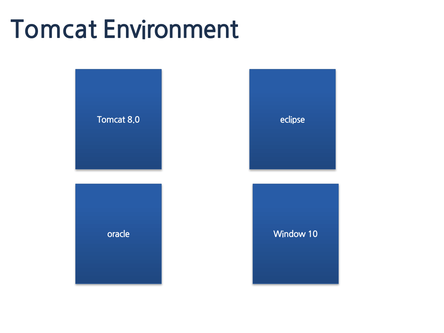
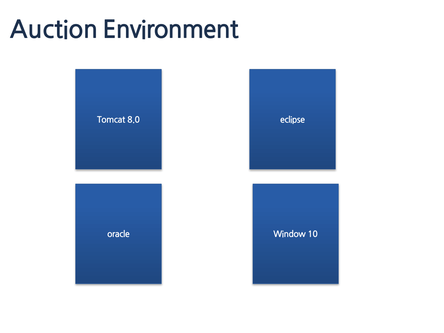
Tomcat at (54, 30): Tomcat -> Auction
